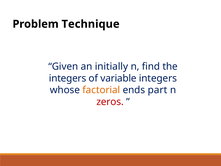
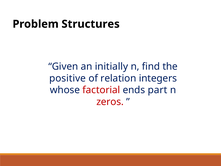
Technique: Technique -> Structures
integers at (68, 78): integers -> positive
variable: variable -> relation
factorial colour: orange -> red
